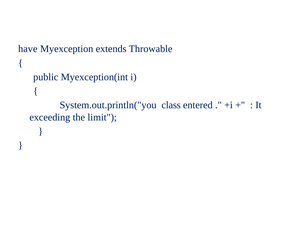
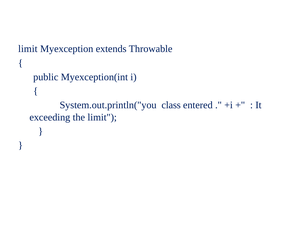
have at (28, 49): have -> limit
